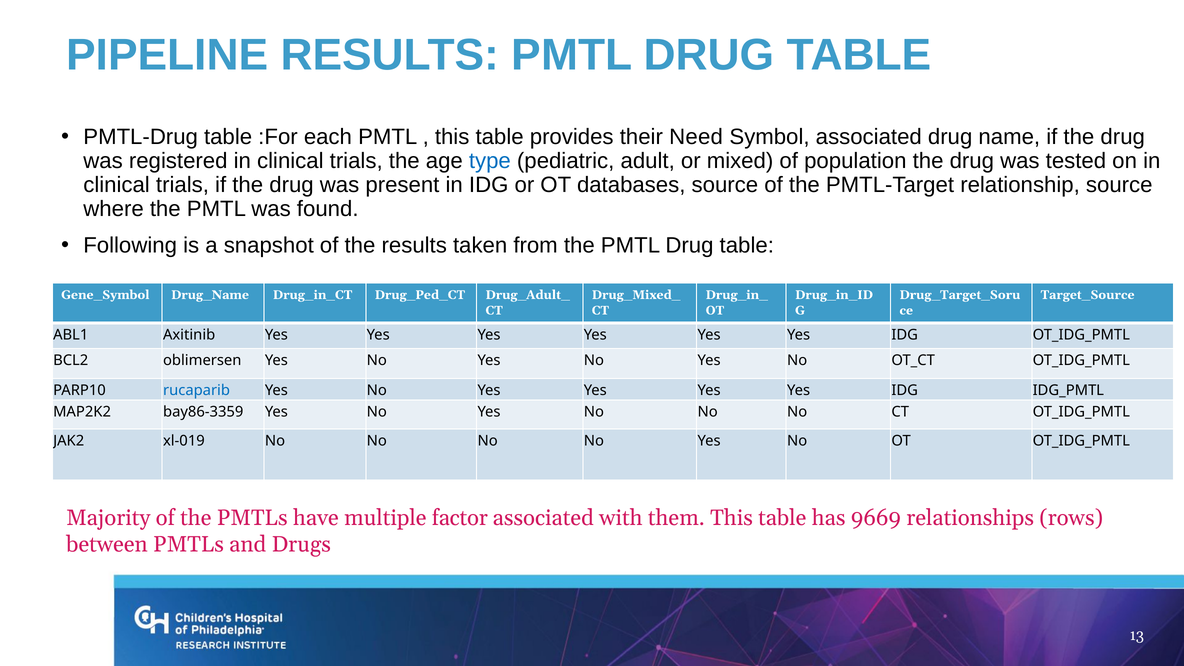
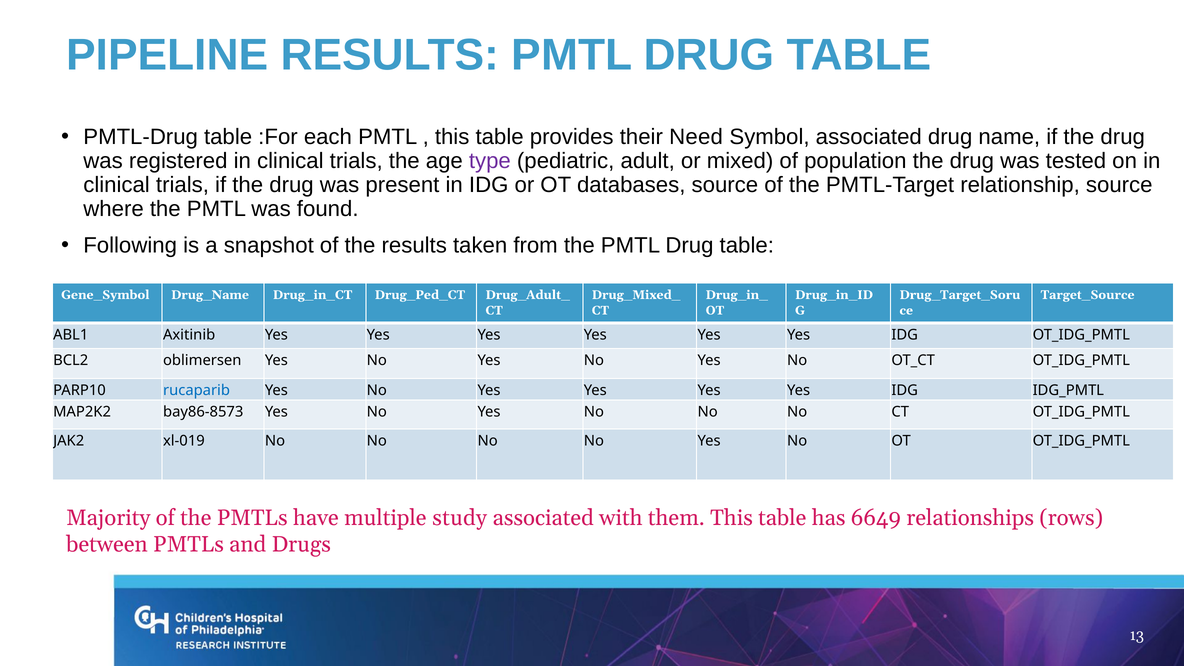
type colour: blue -> purple
bay86-3359: bay86-3359 -> bay86-8573
factor: factor -> study
9669: 9669 -> 6649
